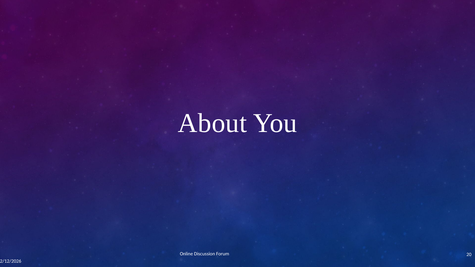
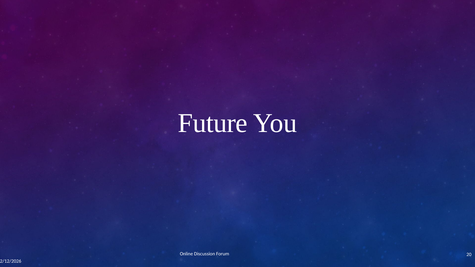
About: About -> Future
